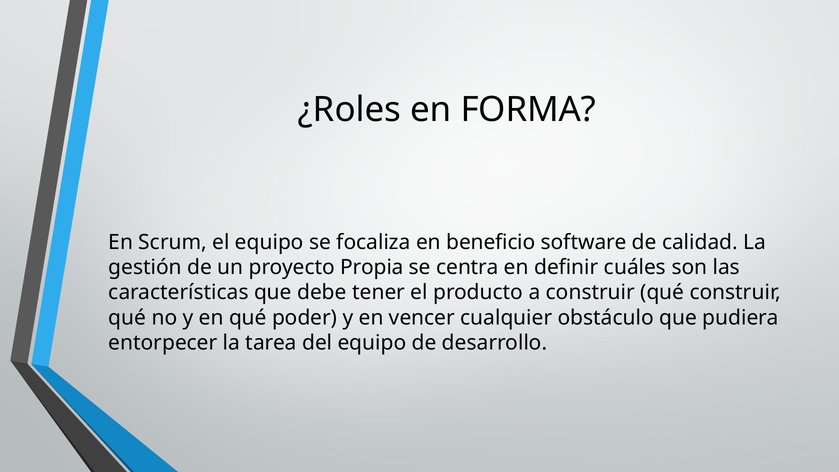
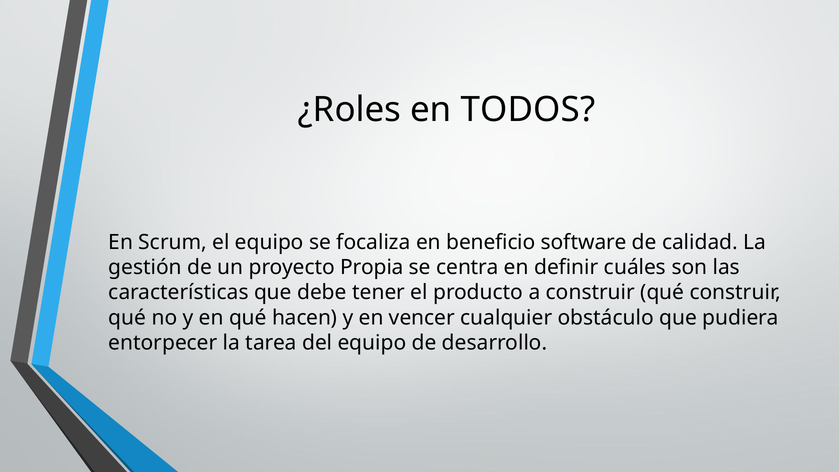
FORMA: FORMA -> TODOS
poder: poder -> hacen
